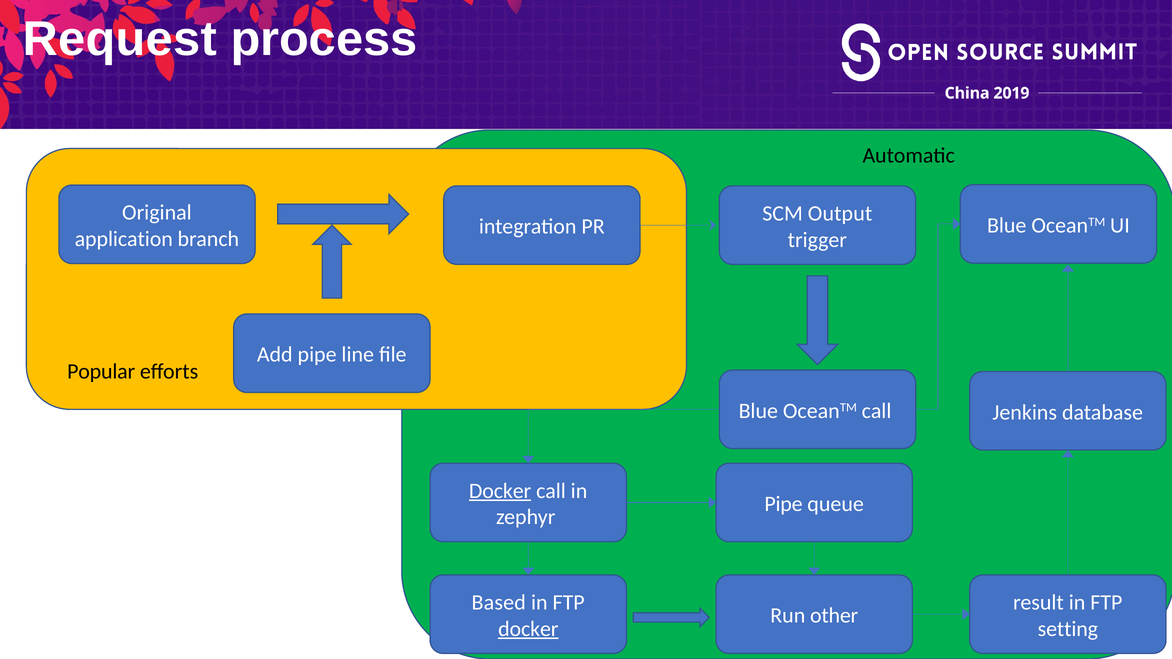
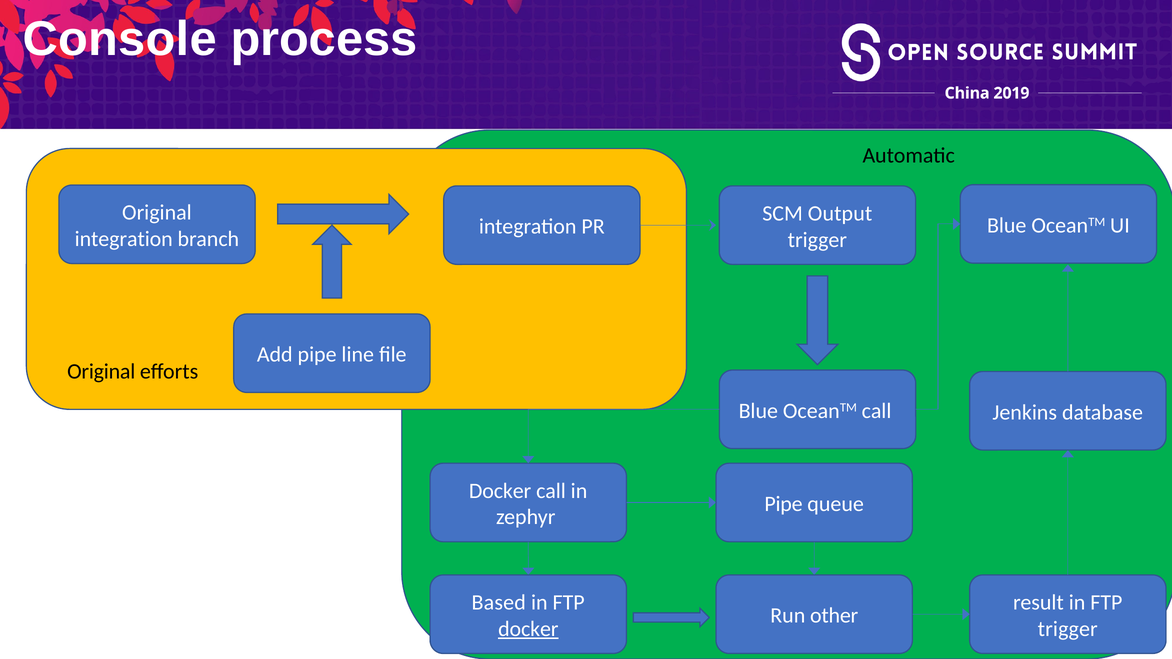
Request: Request -> Console
application at (124, 239): application -> integration
Popular at (101, 372): Popular -> Original
Docker at (500, 491) underline: present -> none
setting at (1068, 629): setting -> trigger
